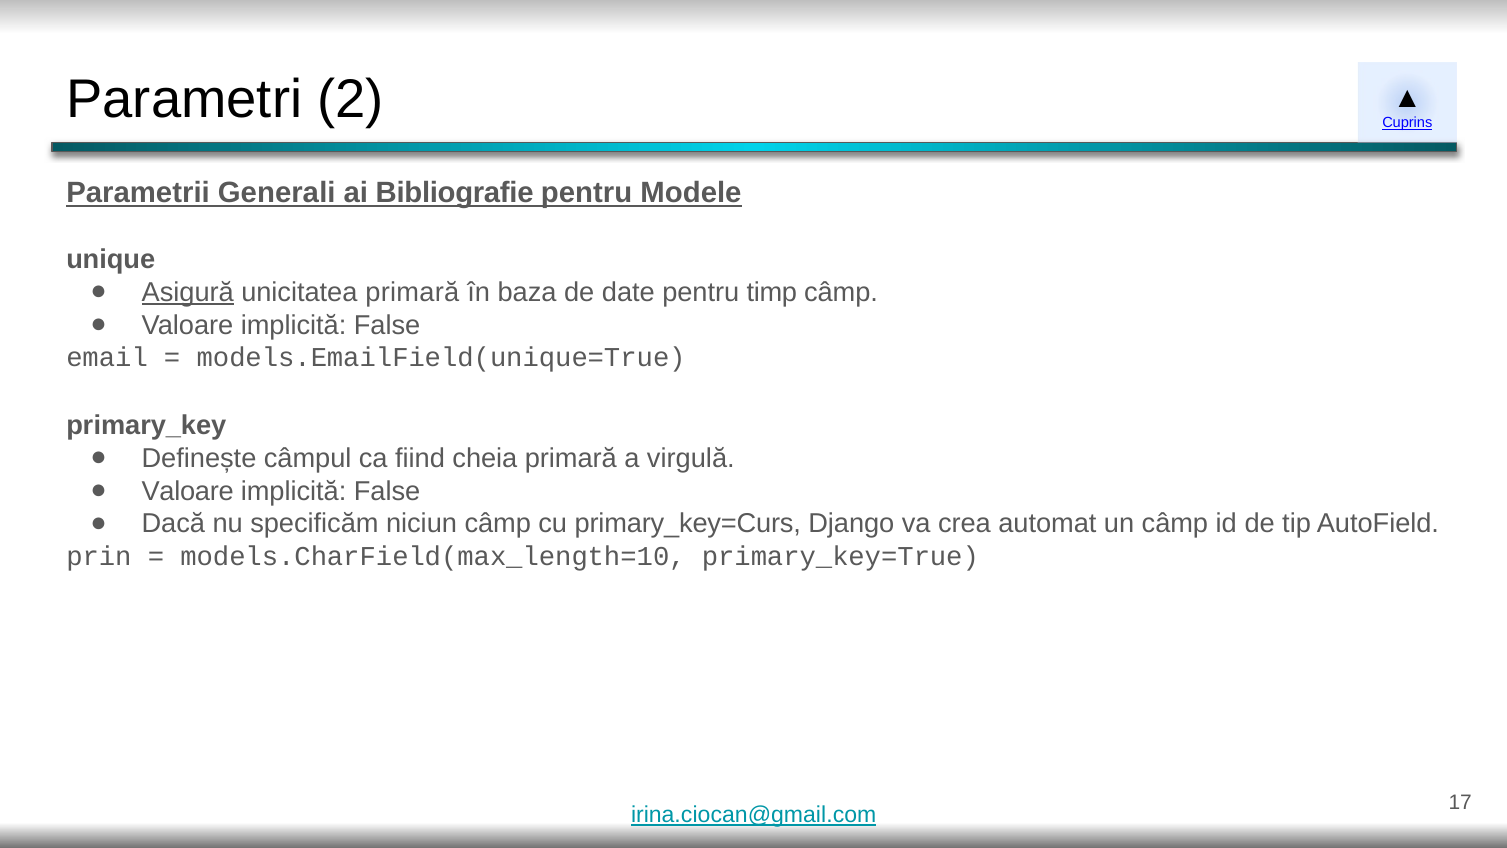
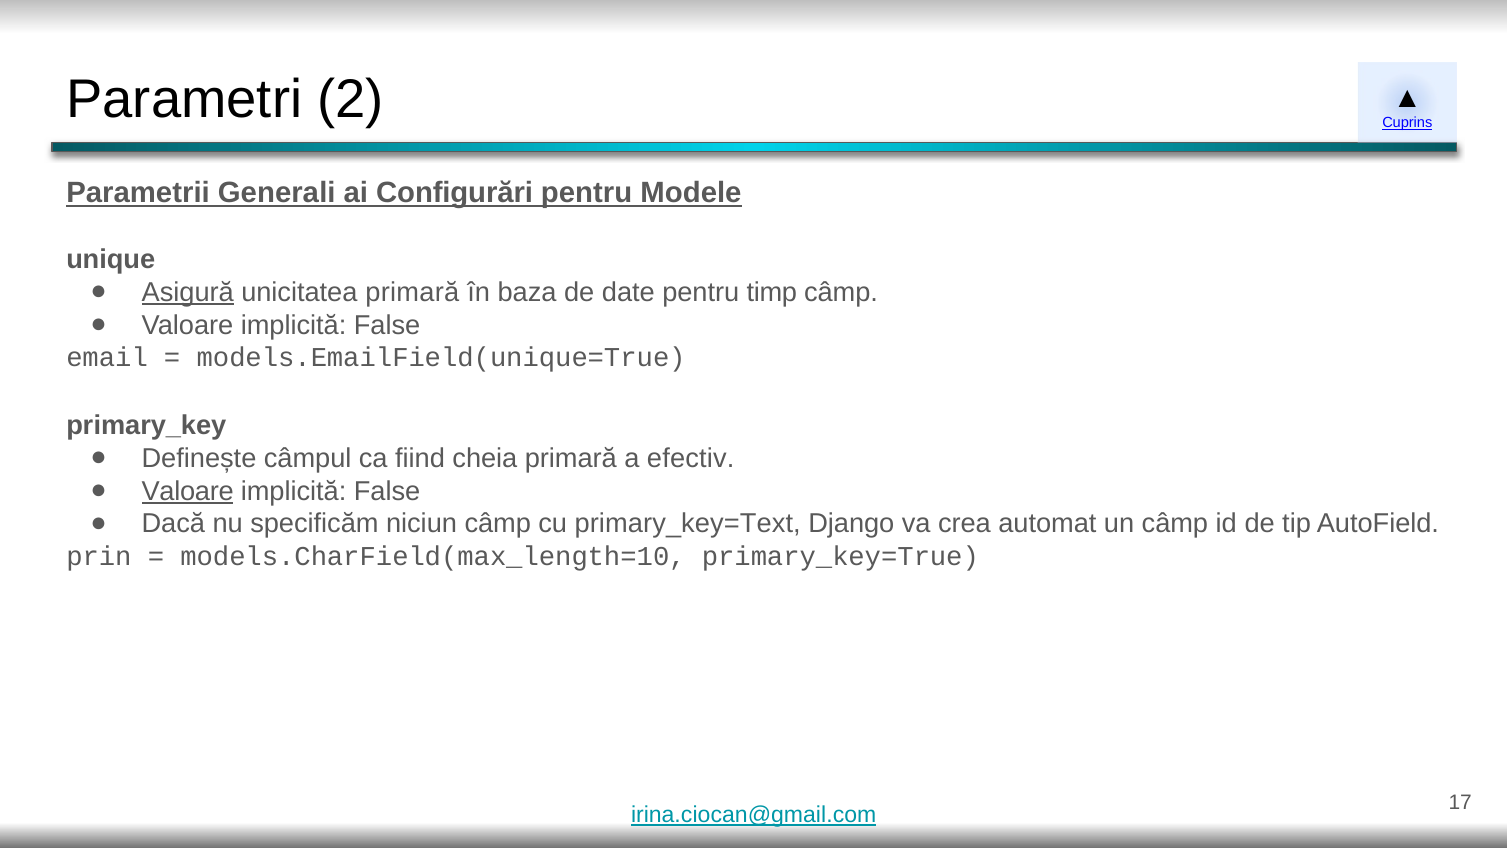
Bibliografie: Bibliografie -> Configurări
virgulă: virgulă -> efectiv
Valoare at (188, 491) underline: none -> present
primary_key=Curs: primary_key=Curs -> primary_key=Text
